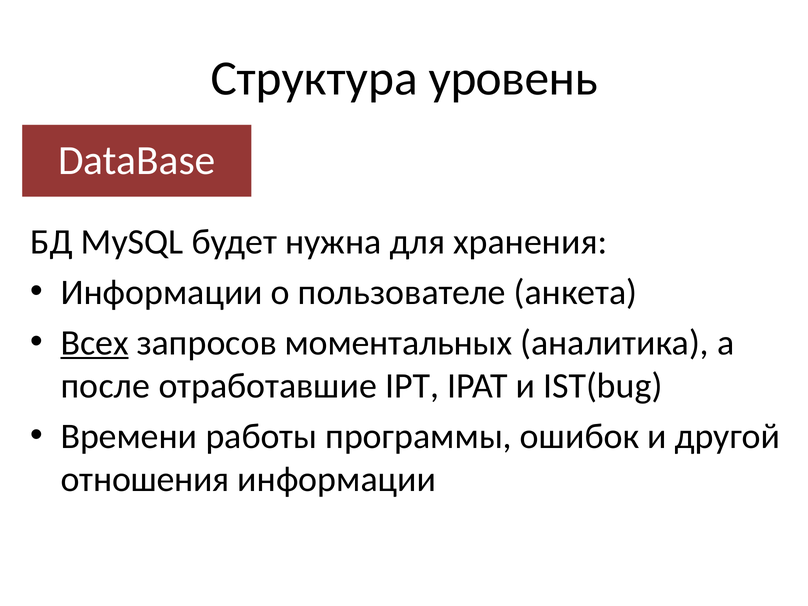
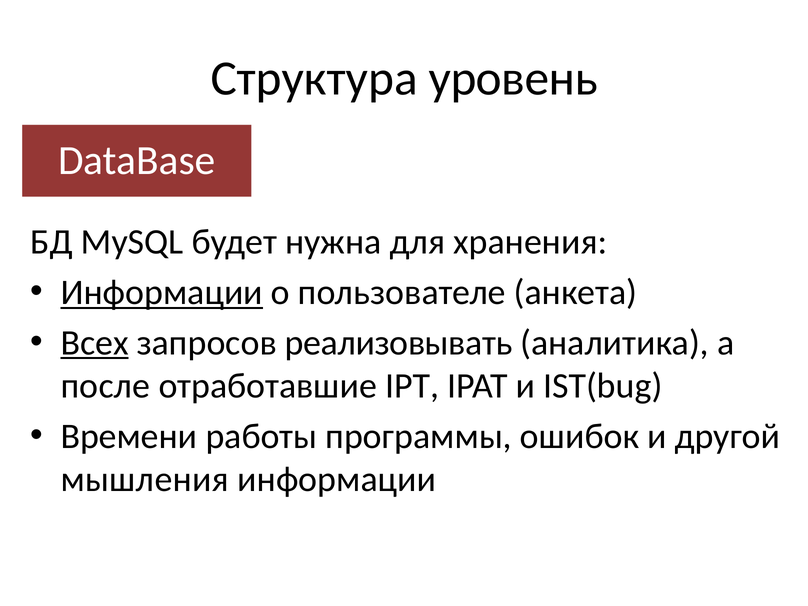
Информации at (162, 292) underline: none -> present
моментальных: моментальных -> реализовывать
отношения: отношения -> мышления
